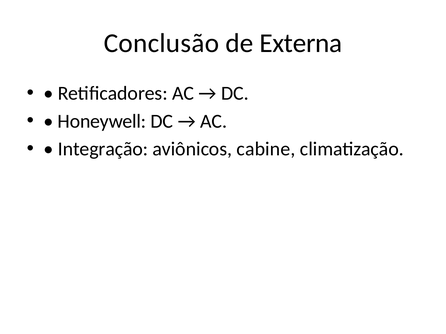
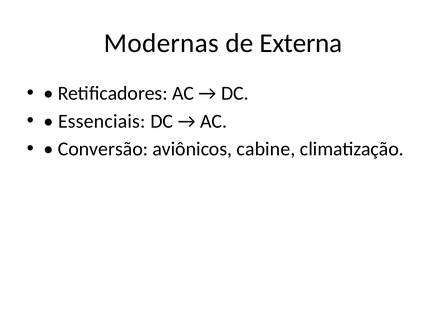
Conclusão: Conclusão -> Modernas
Honeywell: Honeywell -> Essenciais
Integração: Integração -> Conversão
